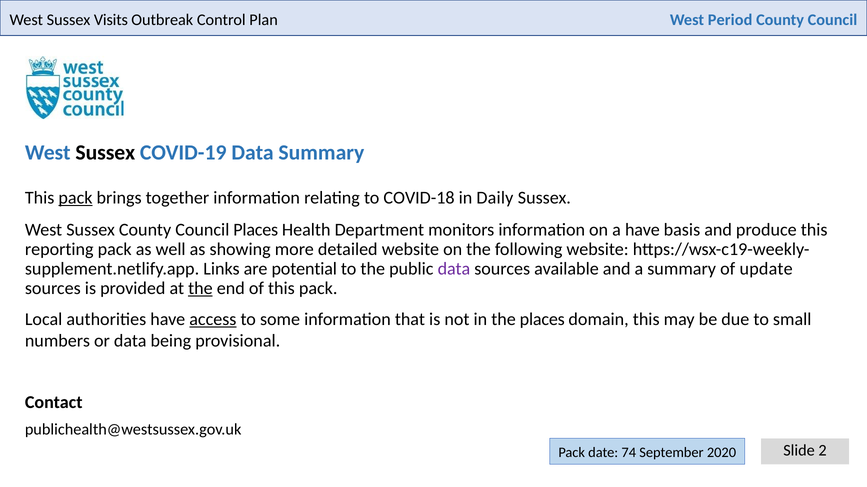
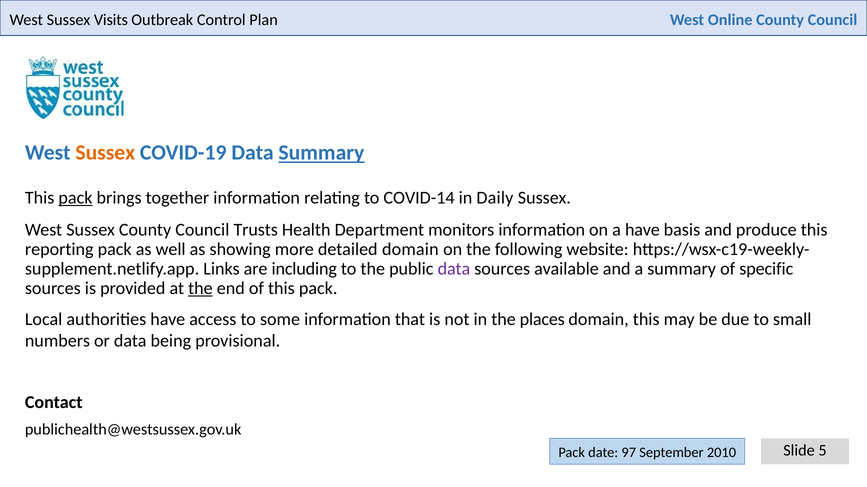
Period: Period -> Online
Sussex at (105, 153) colour: black -> orange
Summary at (321, 153) underline: none -> present
COVID-18: COVID-18 -> COVID-14
Council Places: Places -> Trusts
detailed website: website -> domain
potential: potential -> including
update: update -> specific
access underline: present -> none
2: 2 -> 5
74: 74 -> 97
2020: 2020 -> 2010
